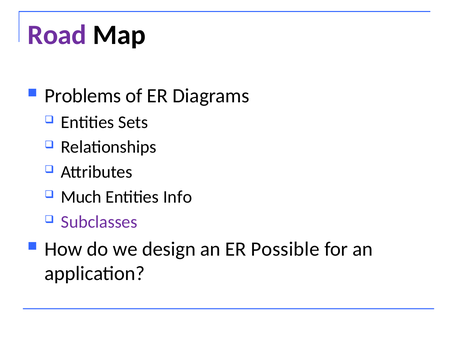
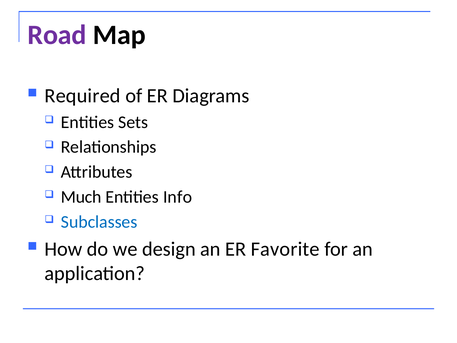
Problems: Problems -> Required
Subclasses colour: purple -> blue
Possible: Possible -> Favorite
